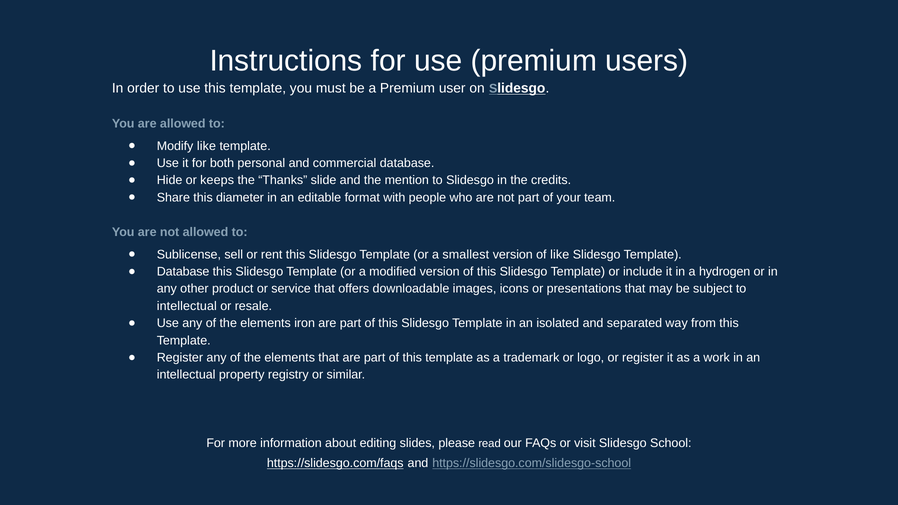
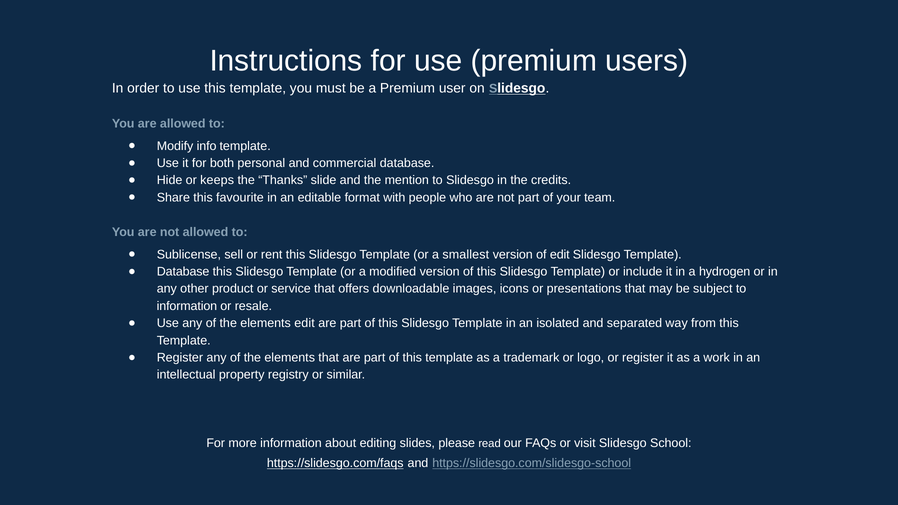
Modify like: like -> info
diameter: diameter -> favourite
of like: like -> edit
intellectual at (187, 306): intellectual -> information
elements iron: iron -> edit
